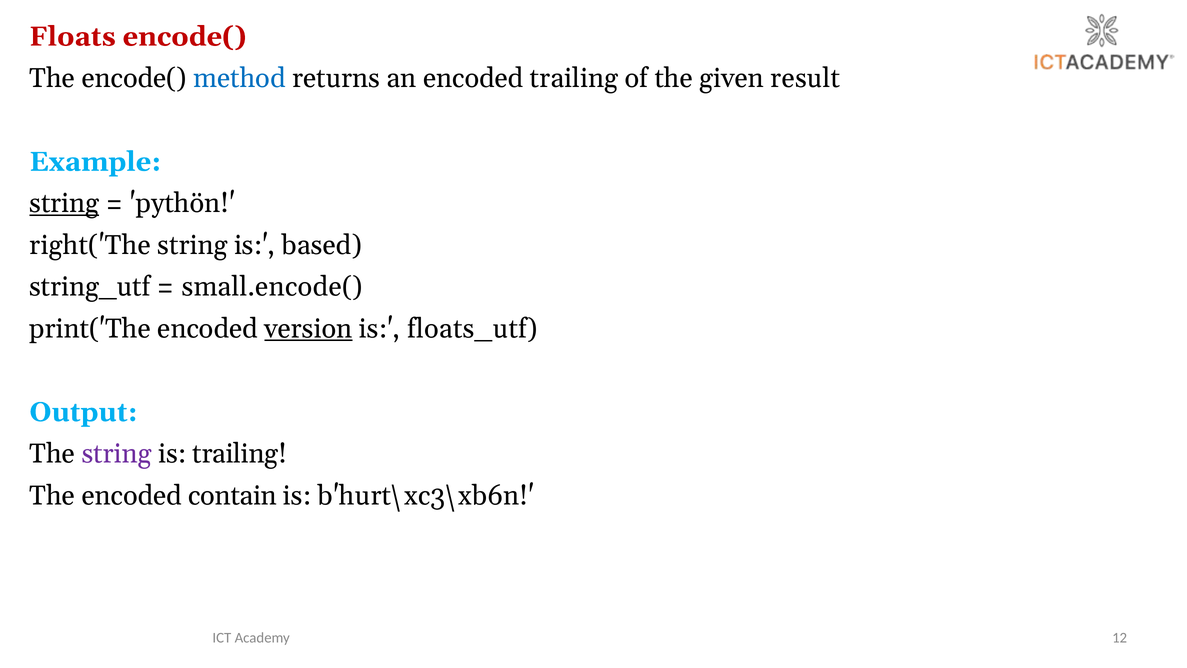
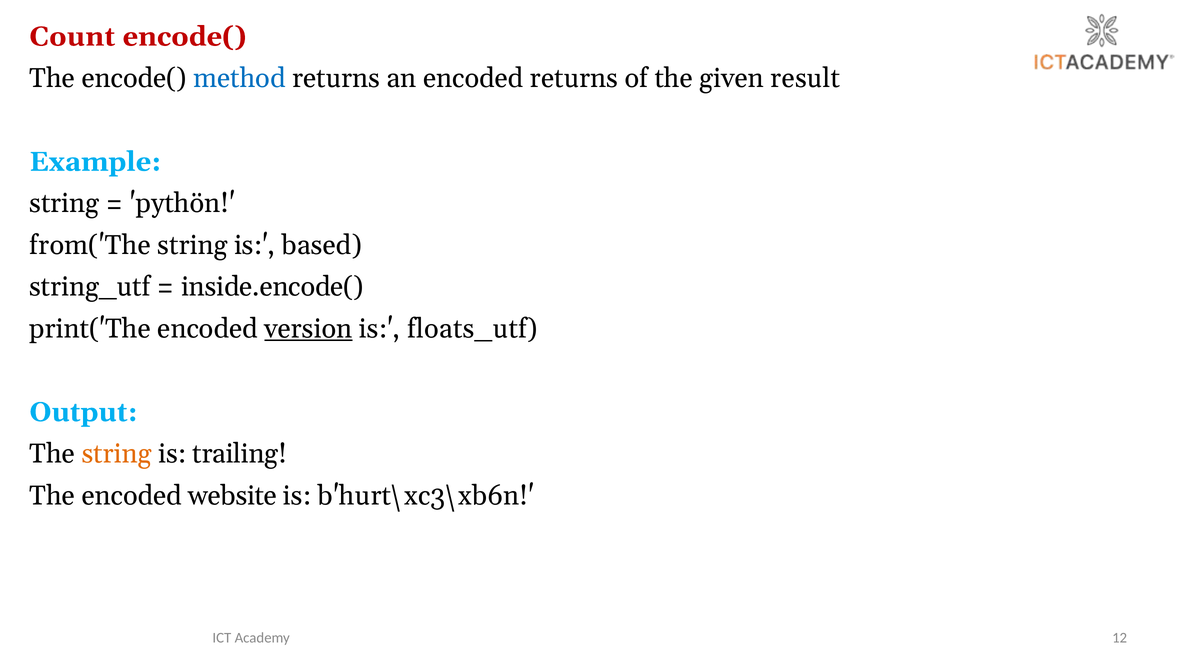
Floats: Floats -> Count
encoded trailing: trailing -> returns
string at (64, 203) underline: present -> none
right('The: right('The -> from('The
small.encode(: small.encode( -> inside.encode(
string at (117, 454) colour: purple -> orange
contain: contain -> website
